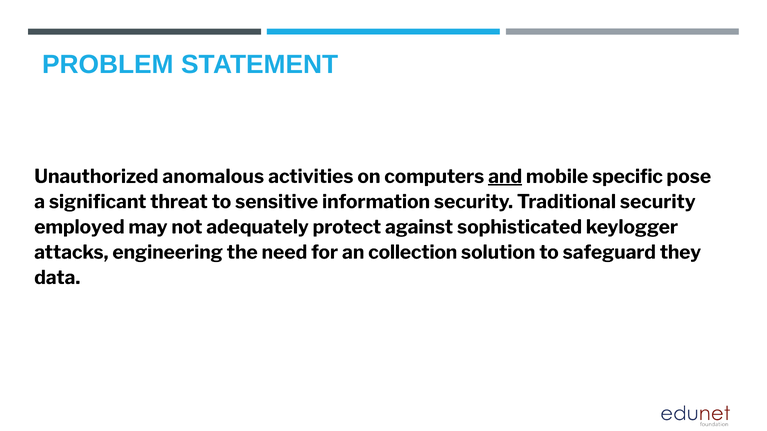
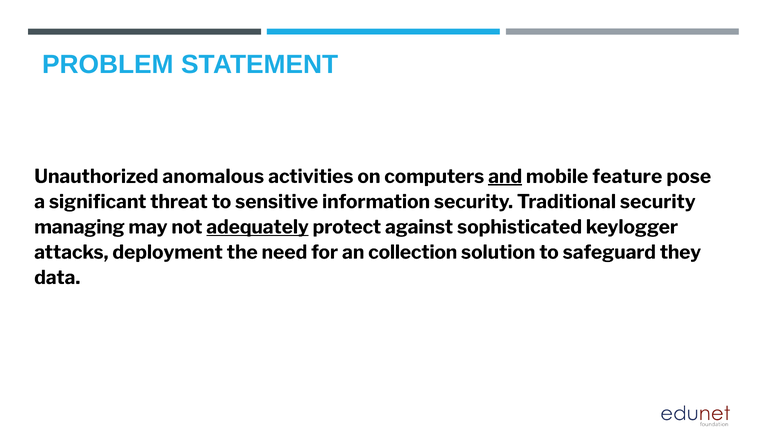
specific: specific -> feature
employed: employed -> managing
adequately underline: none -> present
engineering: engineering -> deployment
